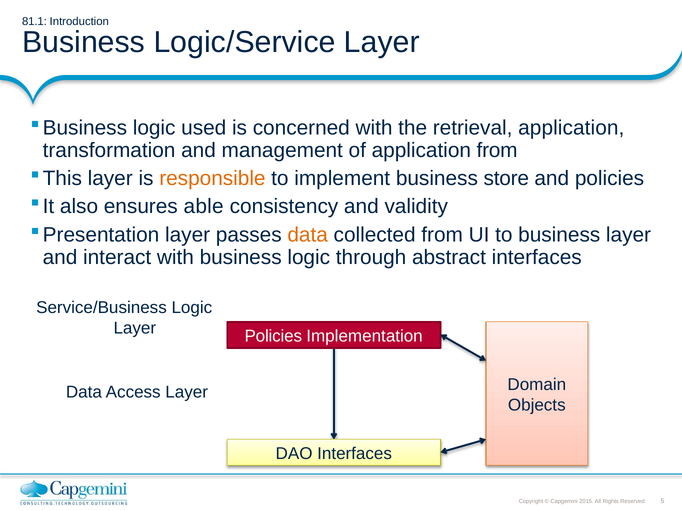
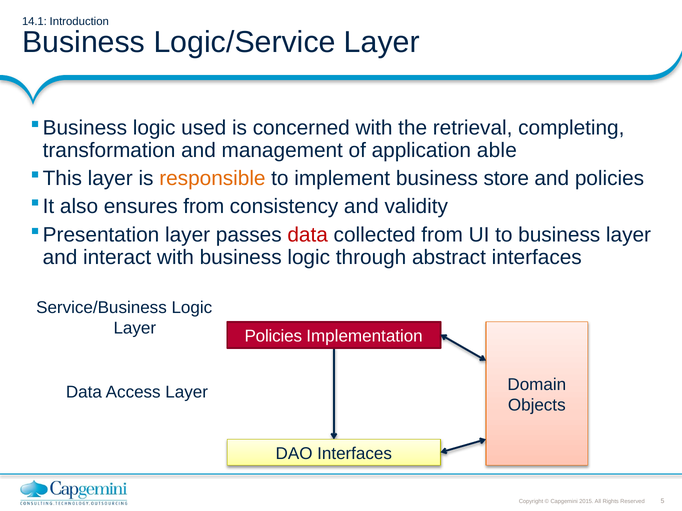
81.1: 81.1 -> 14.1
retrieval application: application -> completing
application from: from -> able
ensures able: able -> from
data at (308, 235) colour: orange -> red
